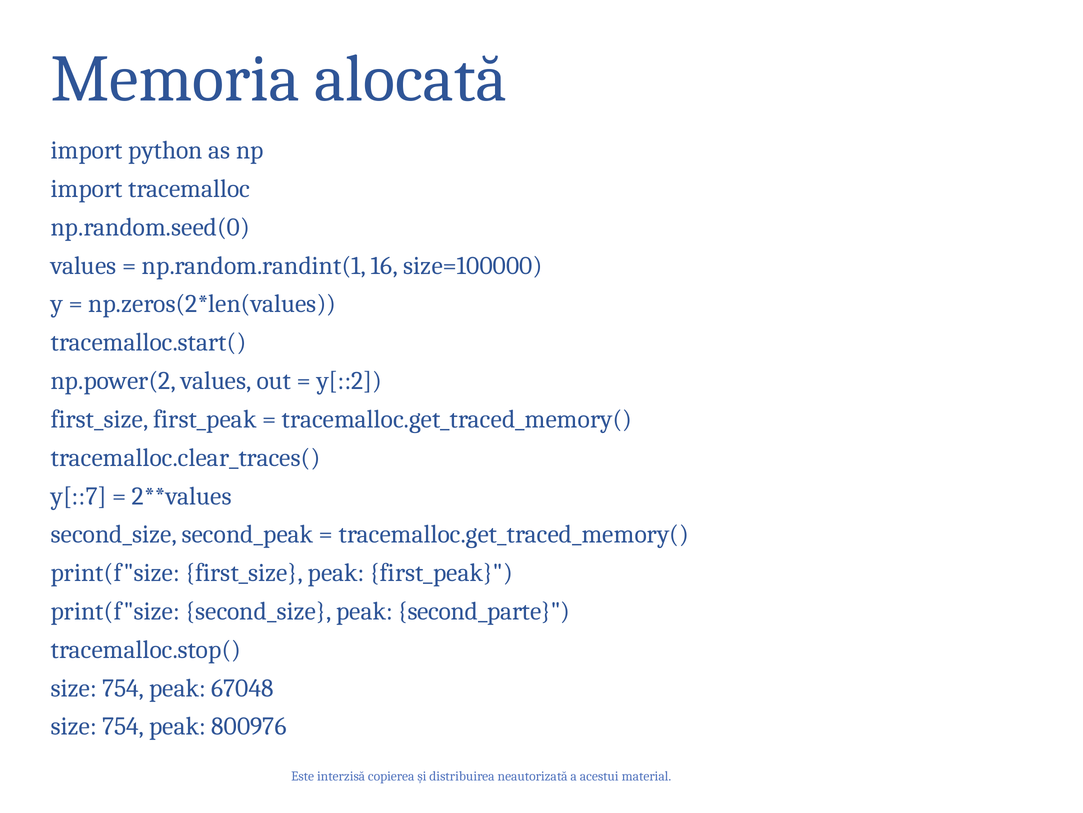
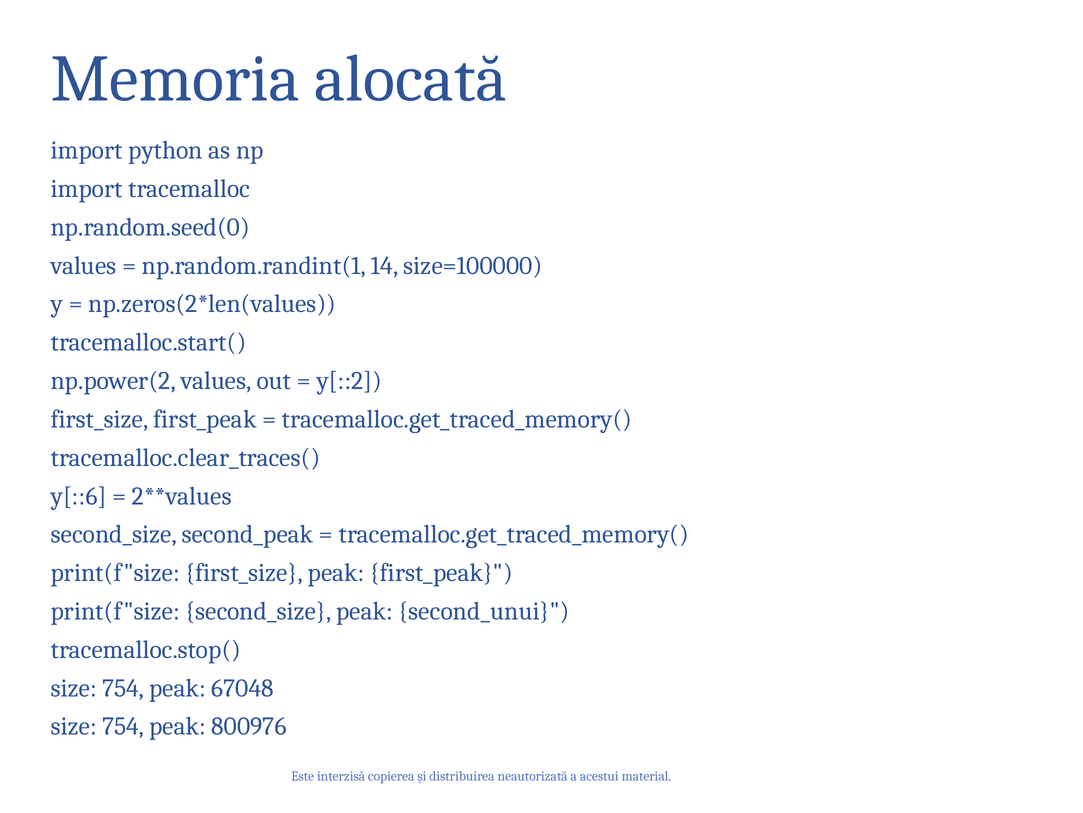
16: 16 -> 14
y[::7: y[::7 -> y[::6
second_parte: second_parte -> second_unui
